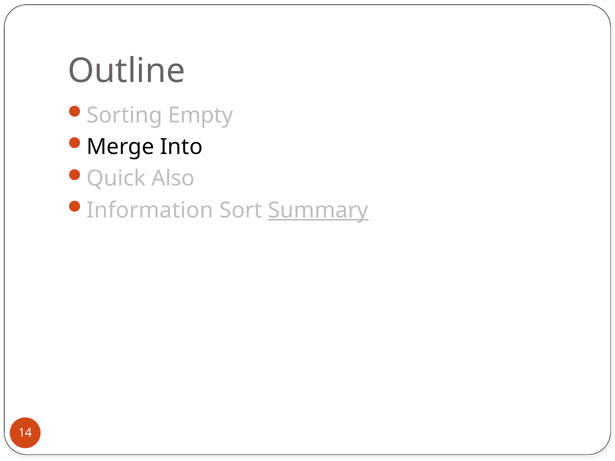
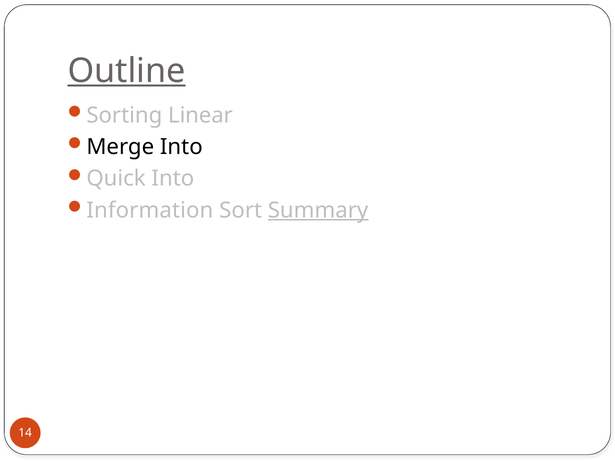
Outline underline: none -> present
Empty: Empty -> Linear
Quick Also: Also -> Into
